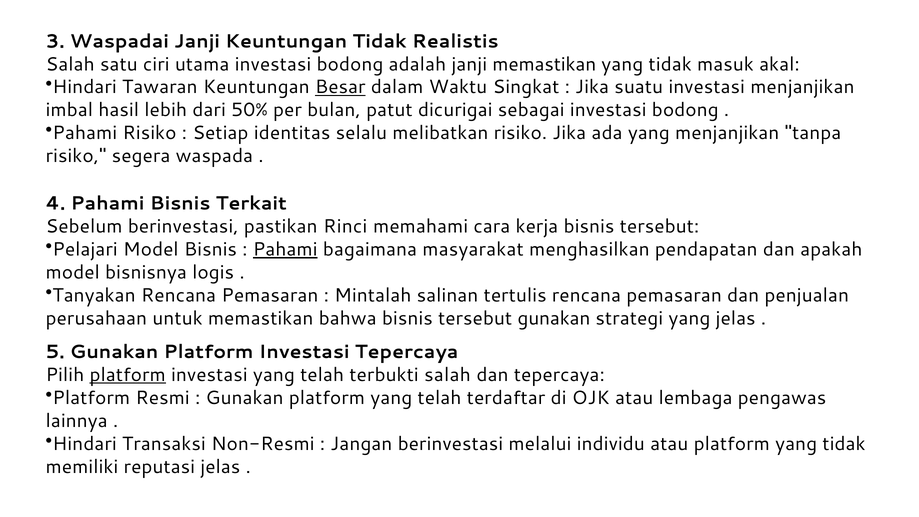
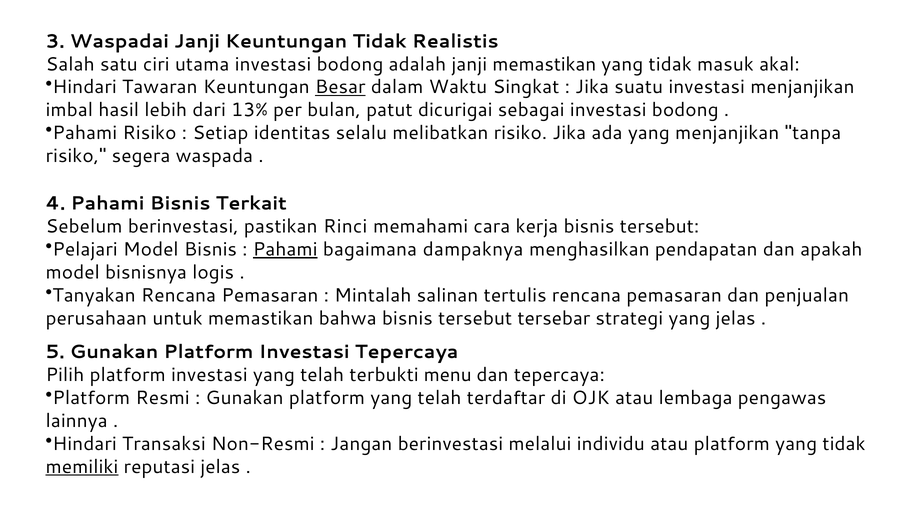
50%: 50% -> 13%
masyarakat: masyarakat -> dampaknya
tersebut gunakan: gunakan -> tersebar
platform at (128, 375) underline: present -> none
terbukti salah: salah -> menu
memiliki underline: none -> present
